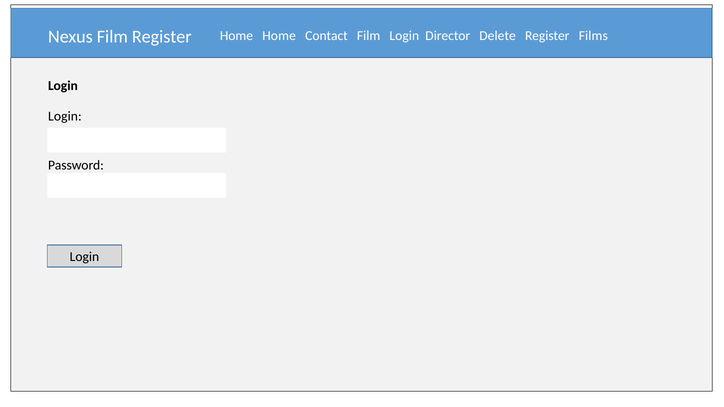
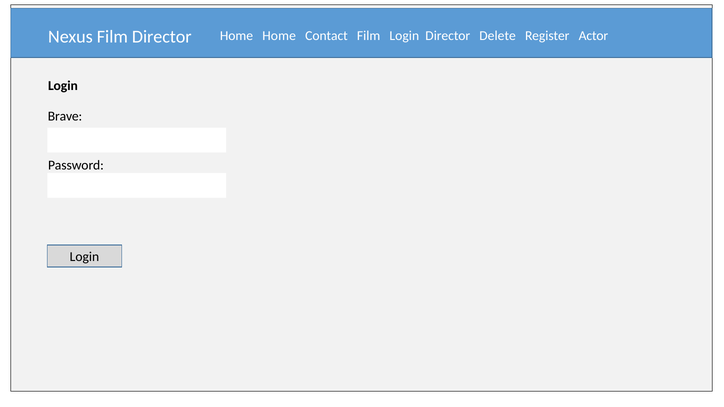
Film Register: Register -> Director
Films: Films -> Actor
Login at (65, 116): Login -> Brave
